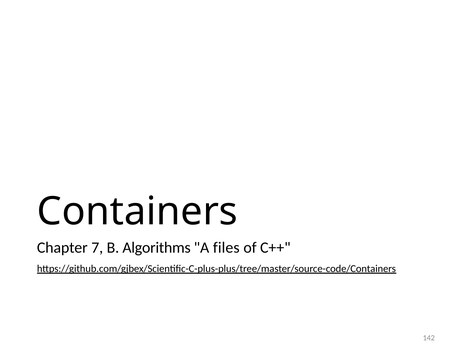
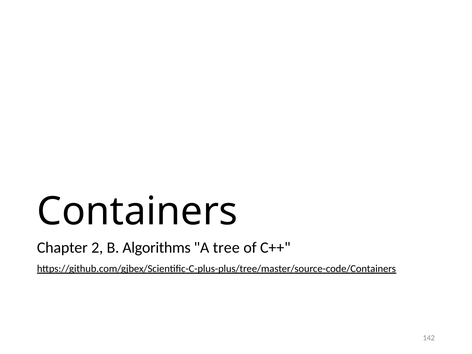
7: 7 -> 2
files: files -> tree
